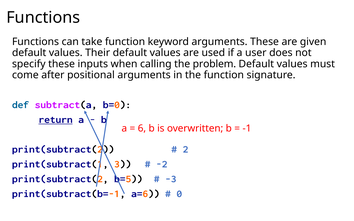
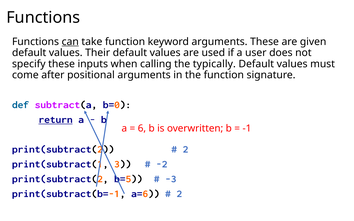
can underline: none -> present
problem: problem -> typically
0 at (179, 194): 0 -> 2
